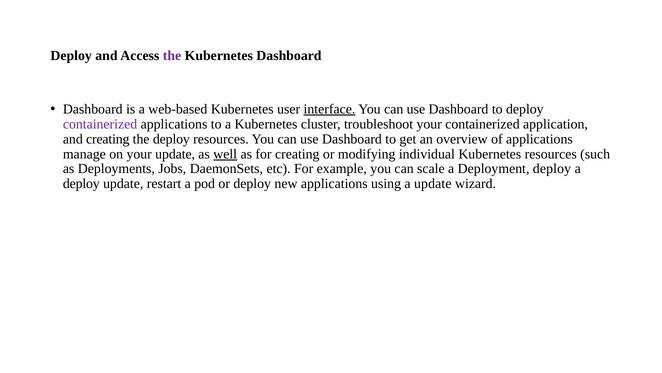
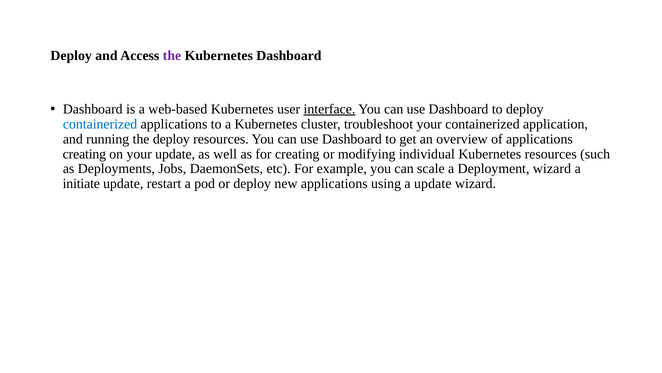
containerized at (100, 124) colour: purple -> blue
and creating: creating -> running
manage at (84, 154): manage -> creating
well underline: present -> none
Deployment deploy: deploy -> wizard
deploy at (81, 184): deploy -> initiate
